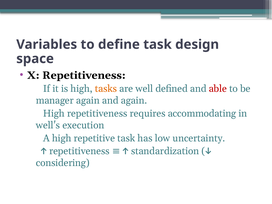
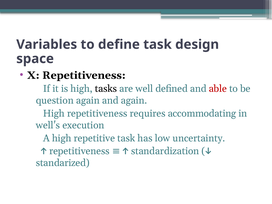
tasks colour: orange -> black
manager: manager -> question
considering: considering -> standarized
